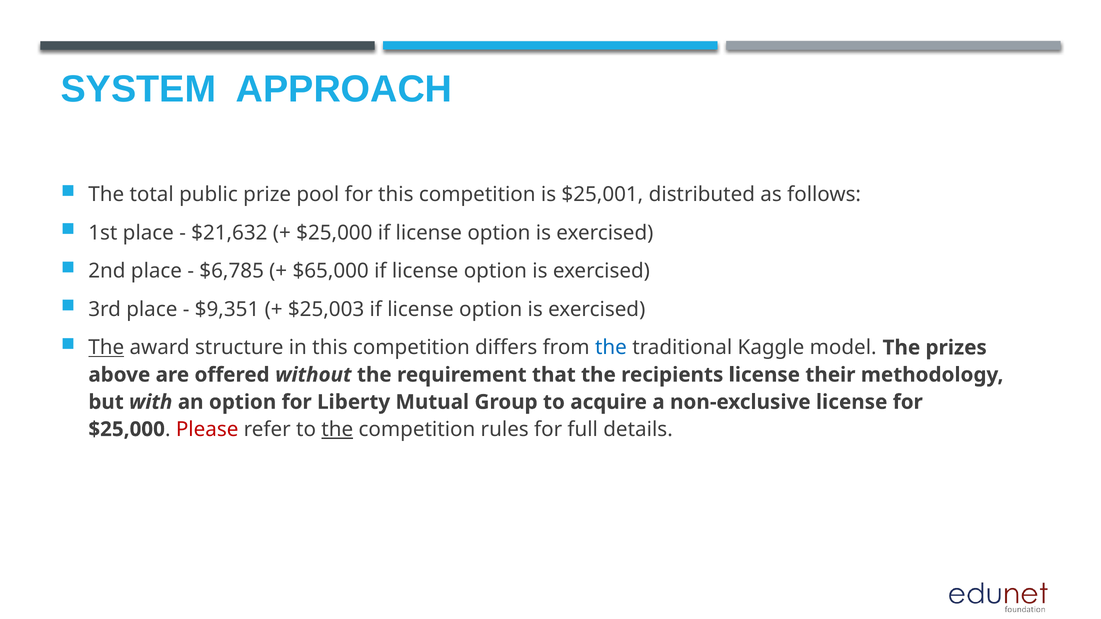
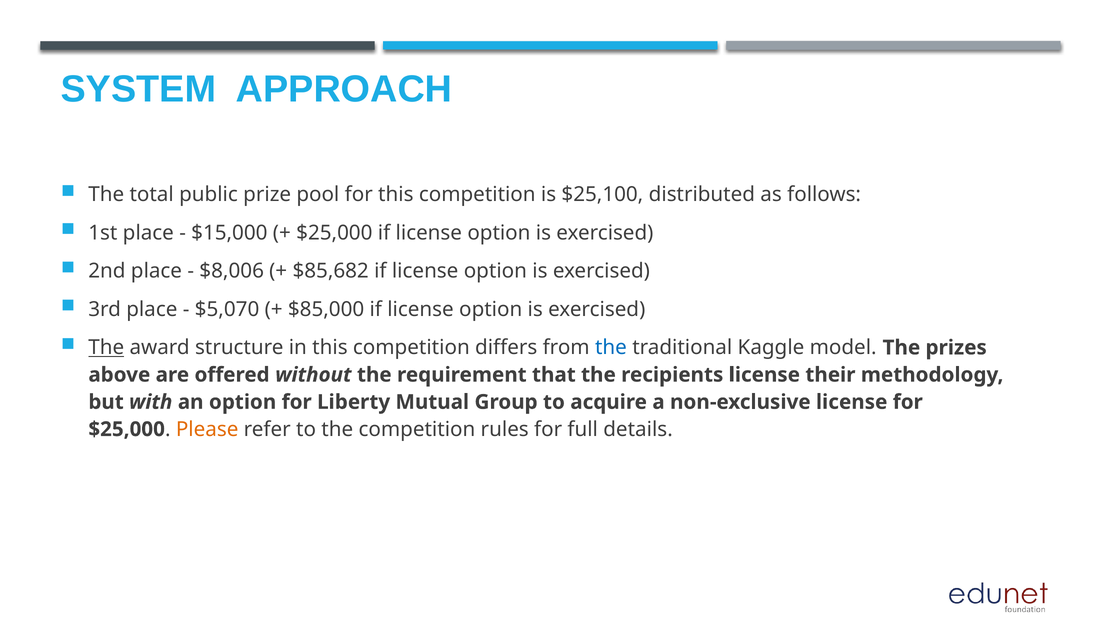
$25,001: $25,001 -> $25,100
$21,632: $21,632 -> $15,000
$6,785: $6,785 -> $8,006
$65,000: $65,000 -> $85,682
$9,351: $9,351 -> $5,070
$25,003: $25,003 -> $85,000
Please colour: red -> orange
the at (337, 429) underline: present -> none
